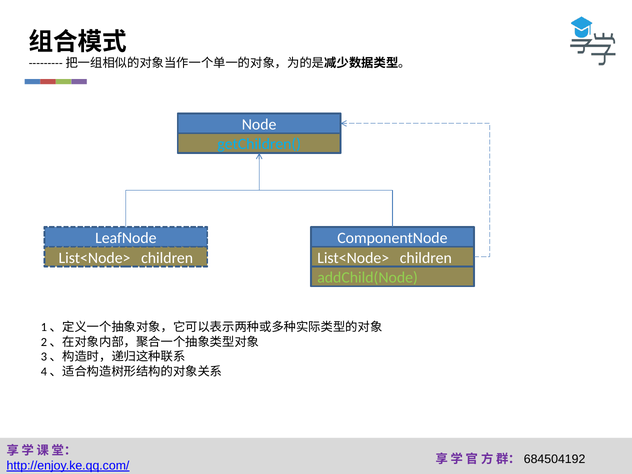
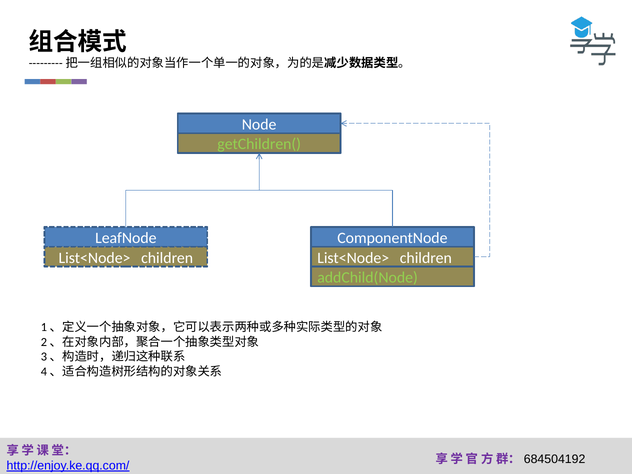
getChildren( colour: light blue -> light green
